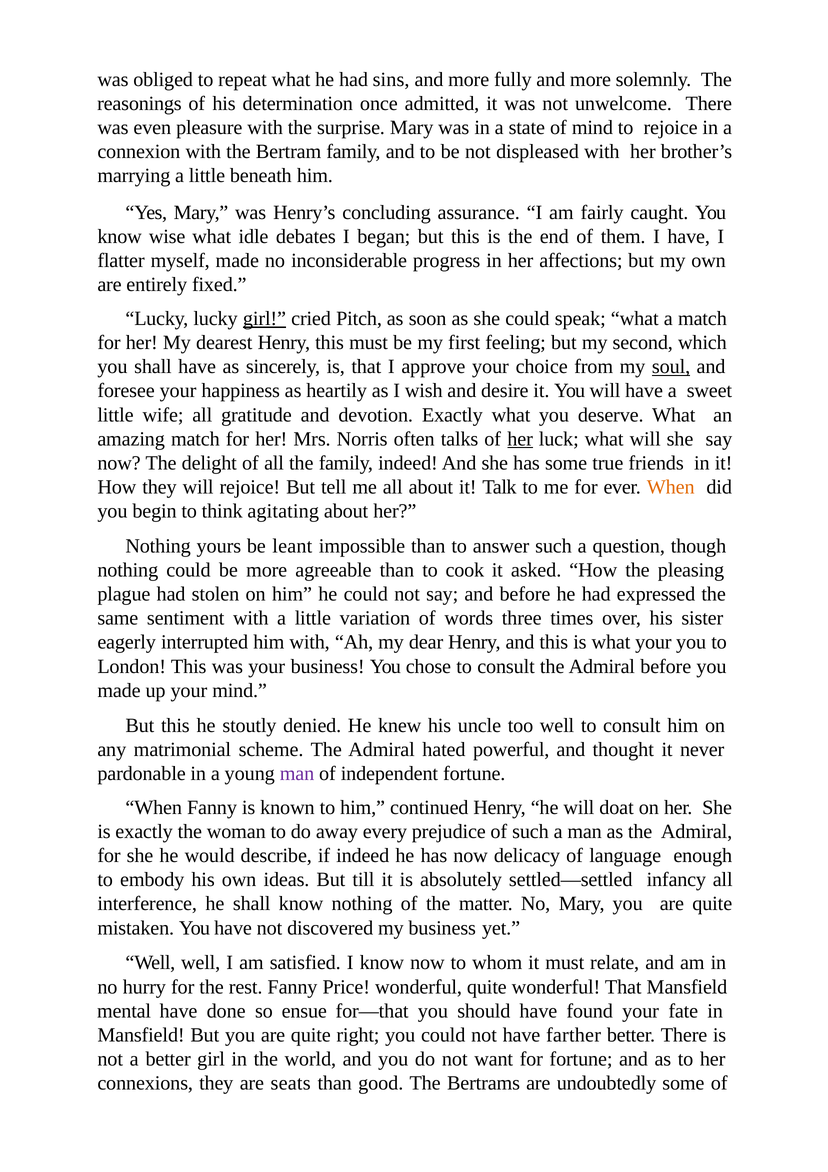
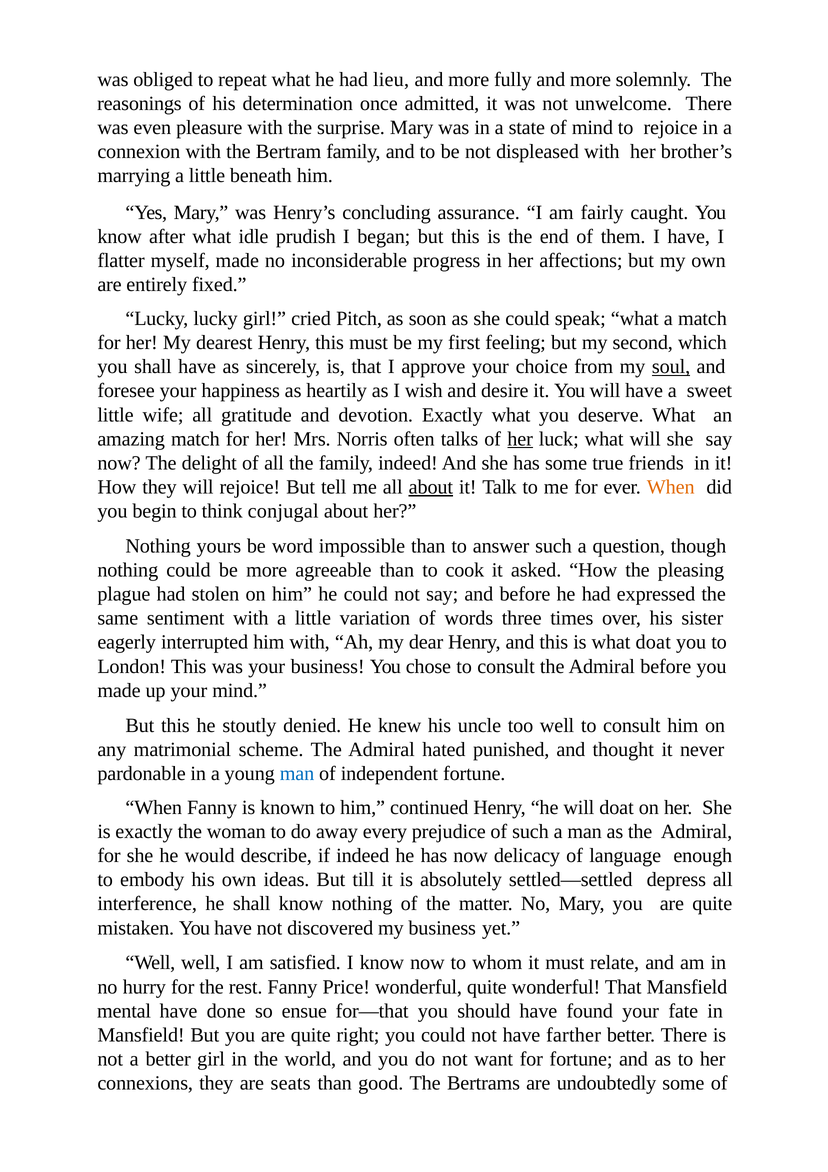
sins: sins -> lieu
wise: wise -> after
debates: debates -> prudish
girl at (265, 319) underline: present -> none
about at (431, 487) underline: none -> present
agitating: agitating -> conjugal
leant: leant -> word
what your: your -> doat
powerful: powerful -> punished
man at (297, 773) colour: purple -> blue
infancy: infancy -> depress
